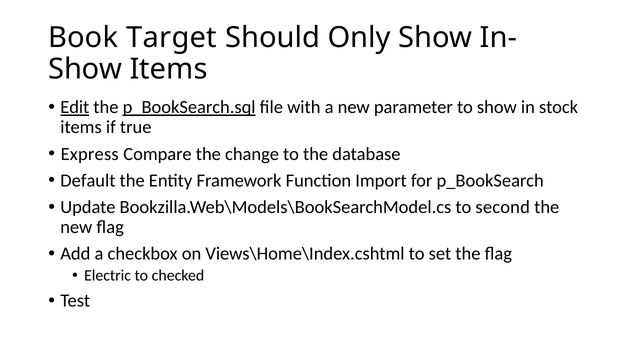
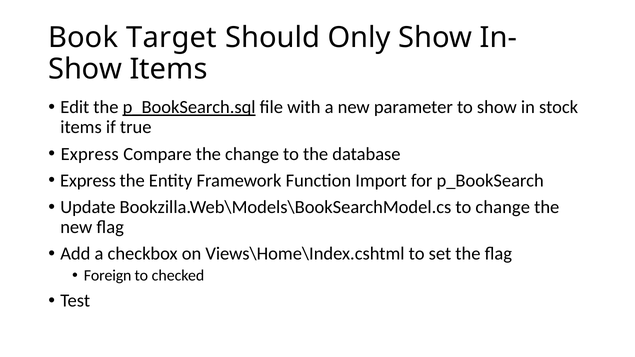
Edit underline: present -> none
Default at (88, 181): Default -> Express
to second: second -> change
Electric: Electric -> Foreign
